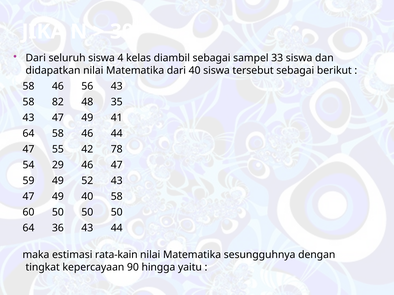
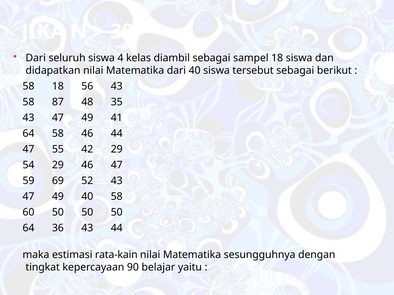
sampel 33: 33 -> 18
46 at (58, 86): 46 -> 18
82: 82 -> 87
42 78: 78 -> 29
59 49: 49 -> 69
hingga: hingga -> belajar
